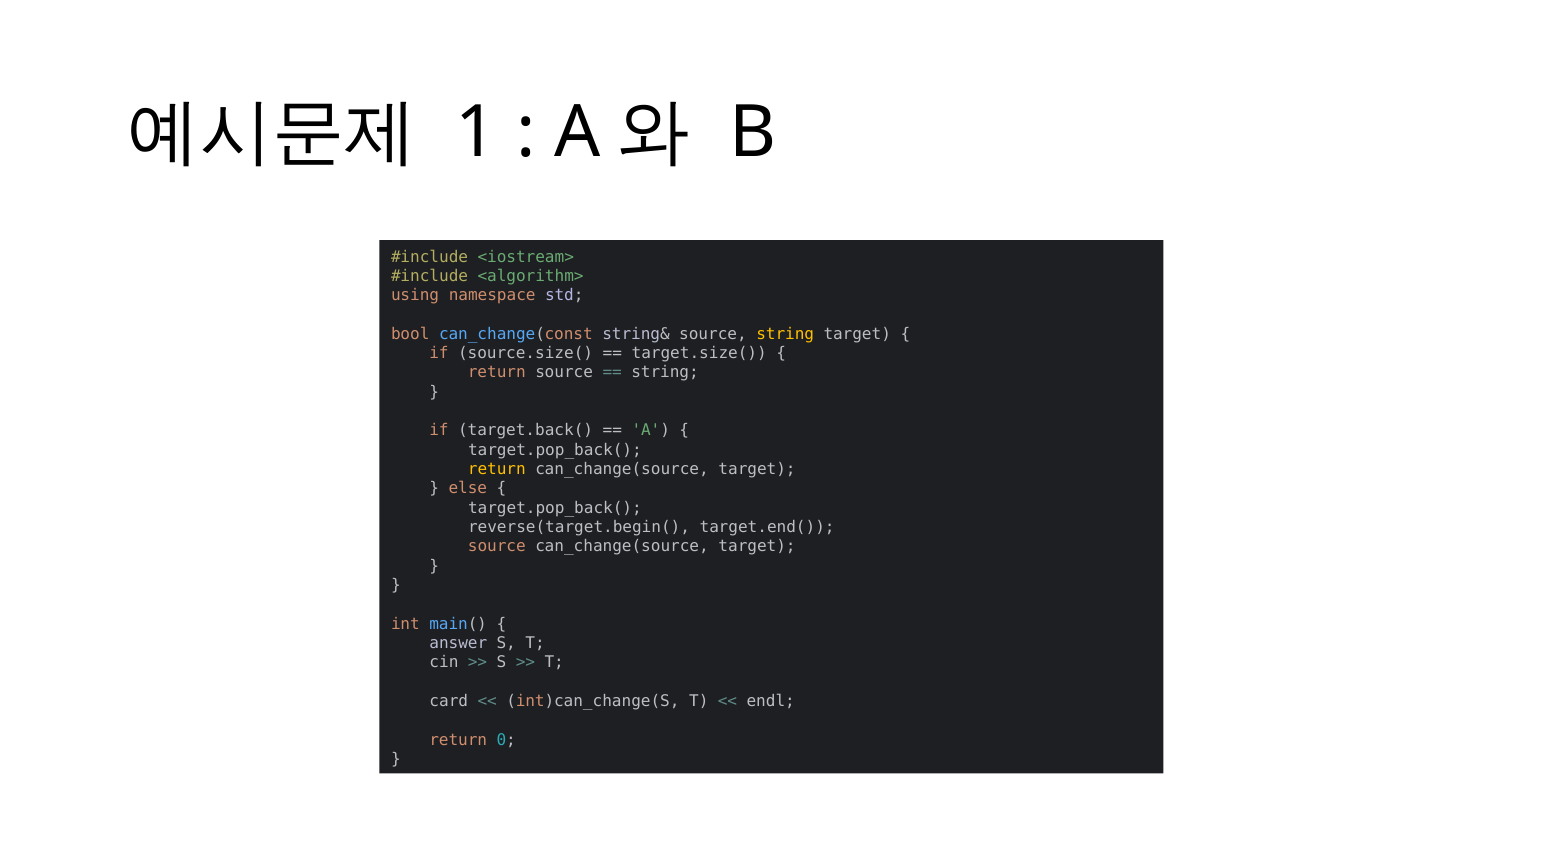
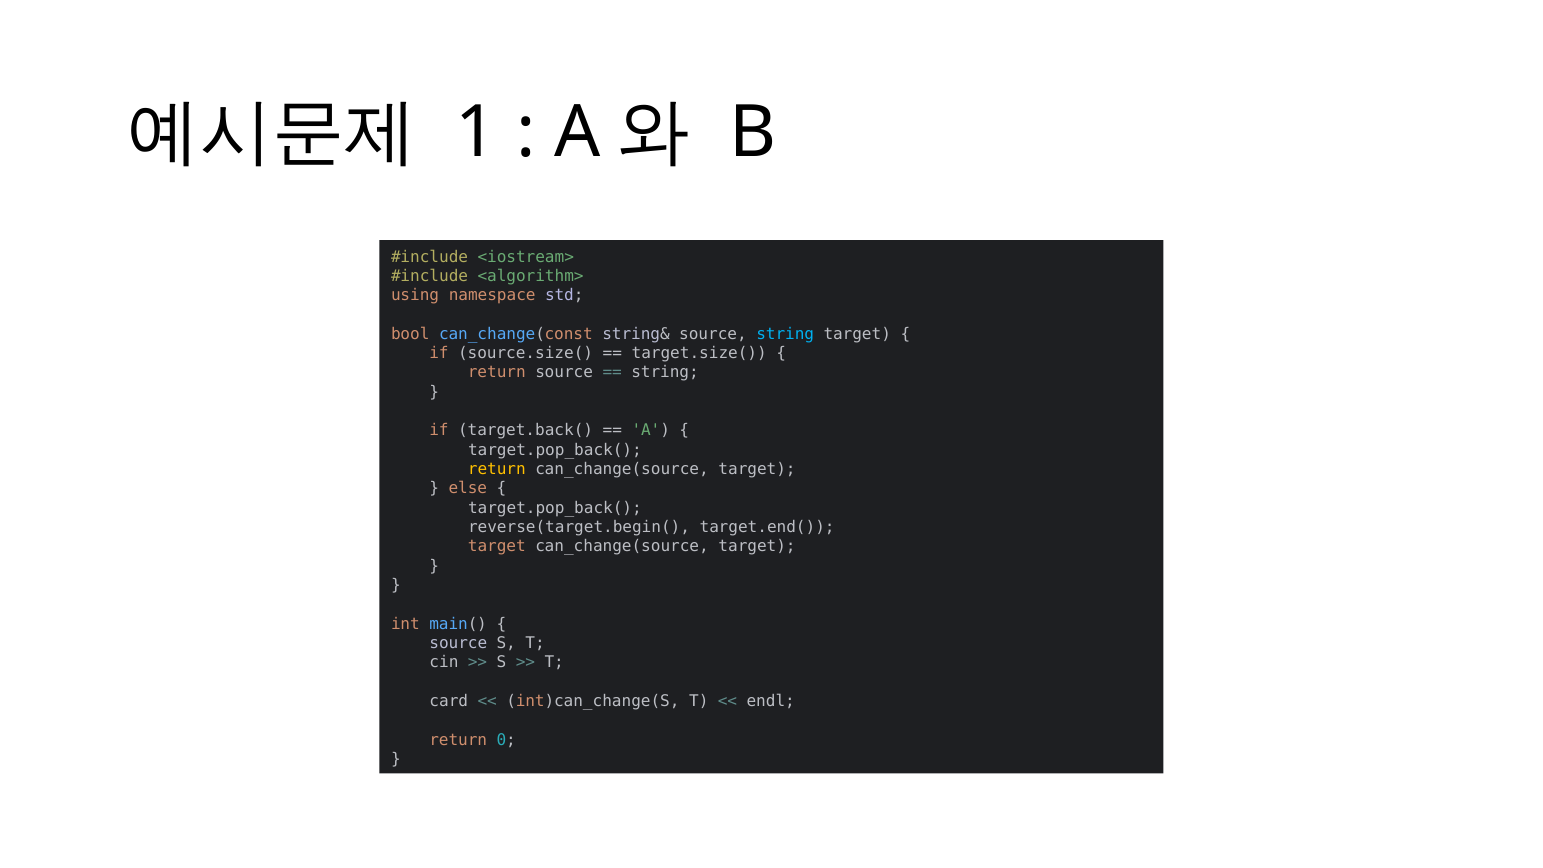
string at (785, 334) colour: yellow -> light blue
source at (497, 546): source -> target
answer at (458, 643): answer -> source
